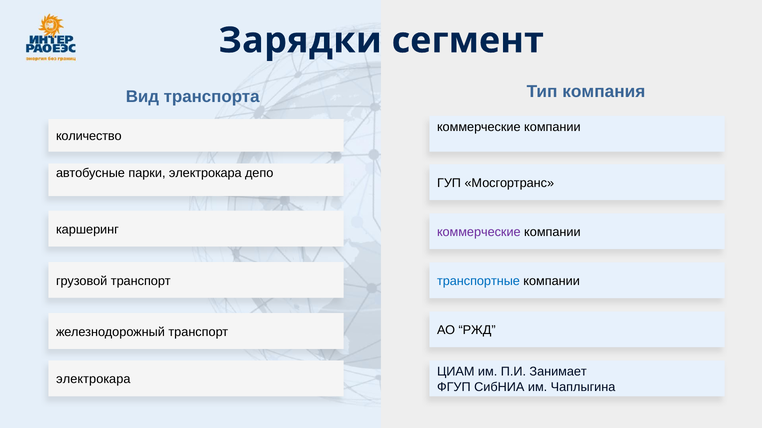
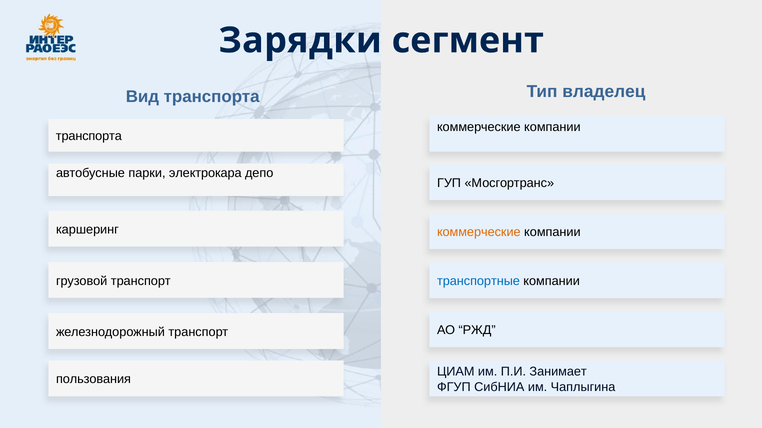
компания: компания -> владелец
количество at (89, 136): количество -> транспорта
коммерческие at (479, 232) colour: purple -> orange
электрокара at (93, 380): электрокара -> пользования
